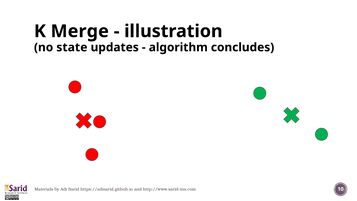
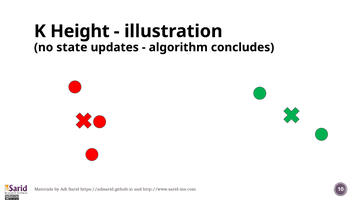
Merge: Merge -> Height
